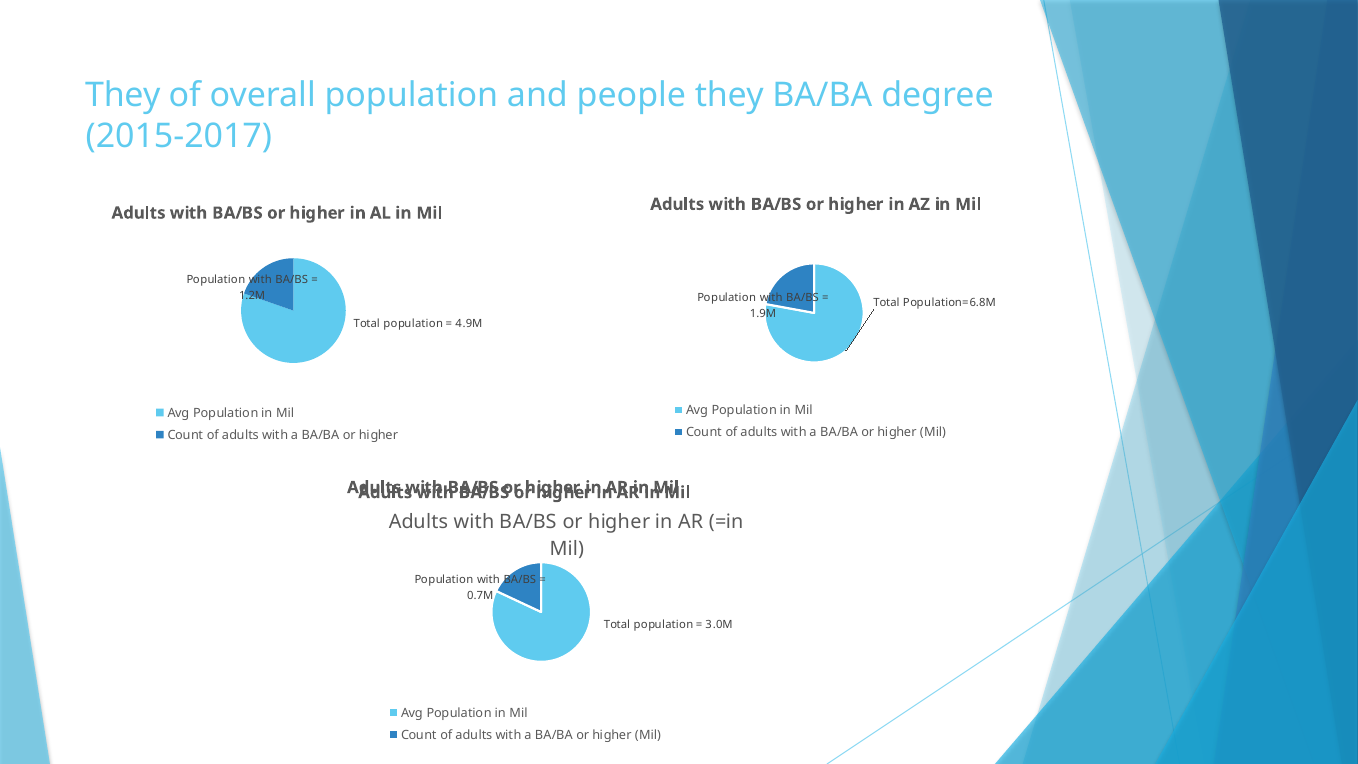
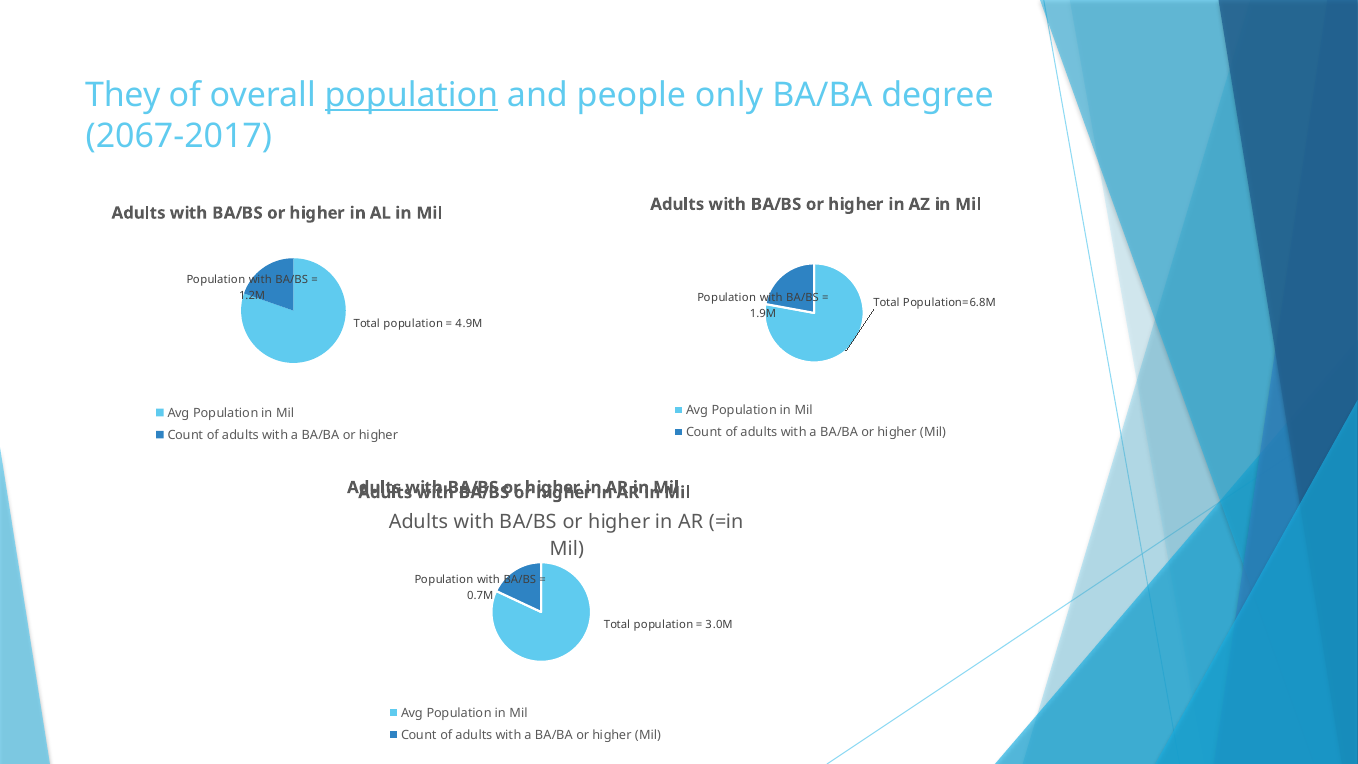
population at (411, 96) underline: none -> present
people they: they -> only
2015-2017: 2015-2017 -> 2067-2017
